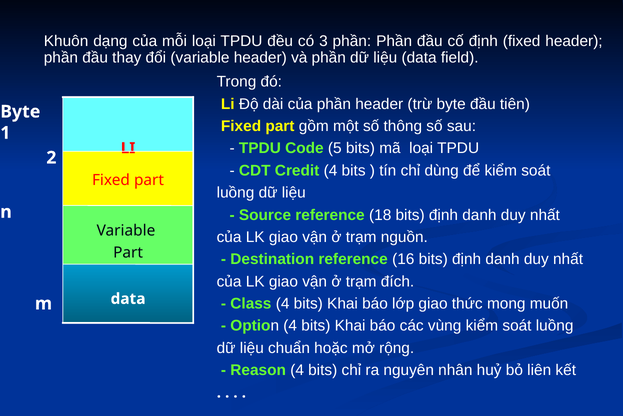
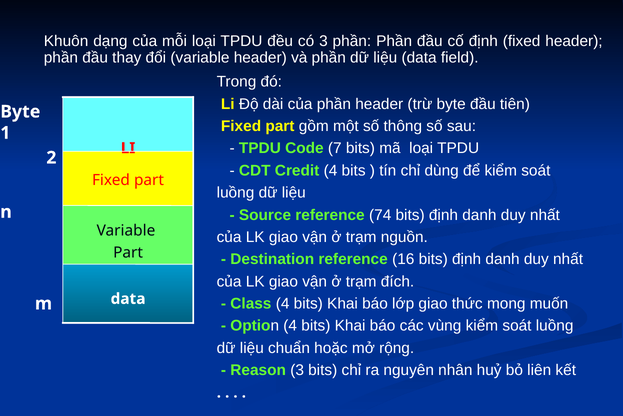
5: 5 -> 7
18: 18 -> 74
Reason 4: 4 -> 3
